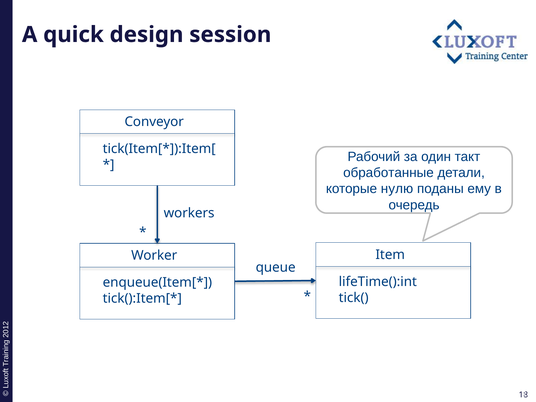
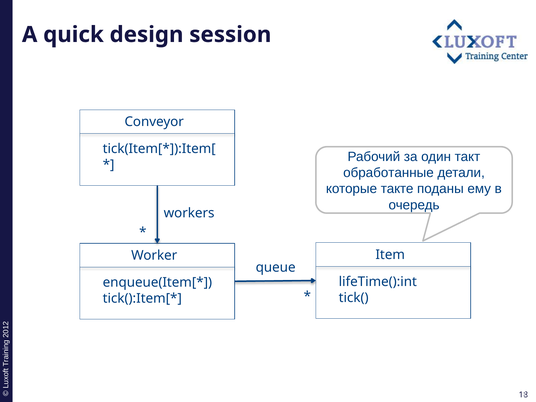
нулю: нулю -> такте
